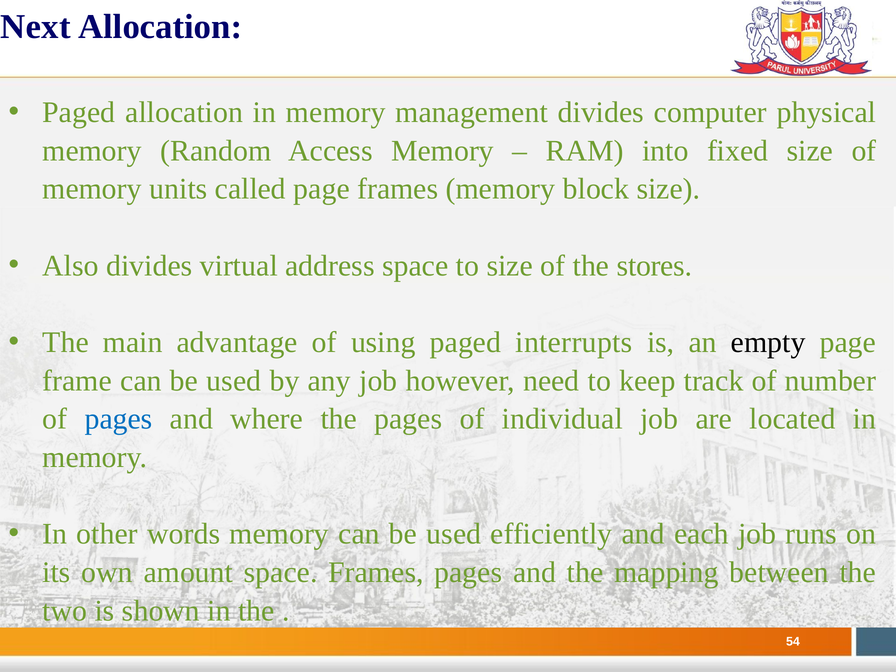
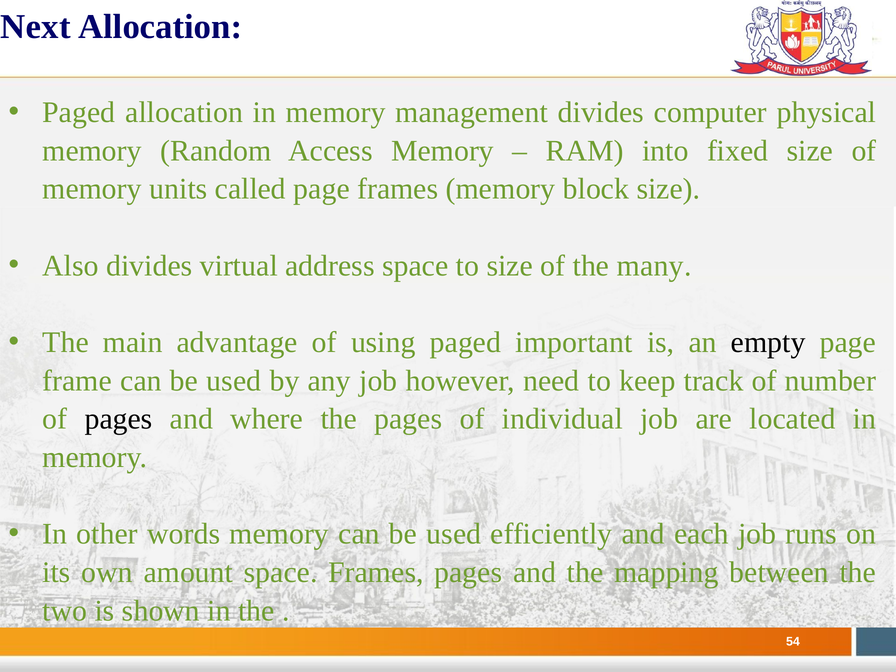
stores: stores -> many
interrupts: interrupts -> important
pages at (119, 419) colour: blue -> black
